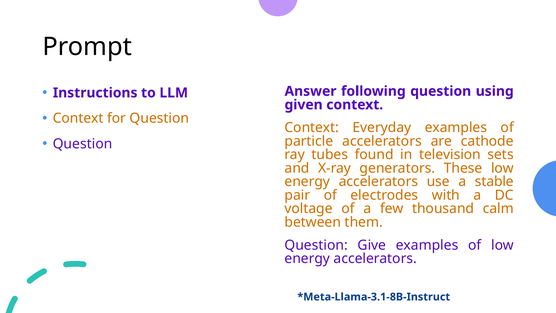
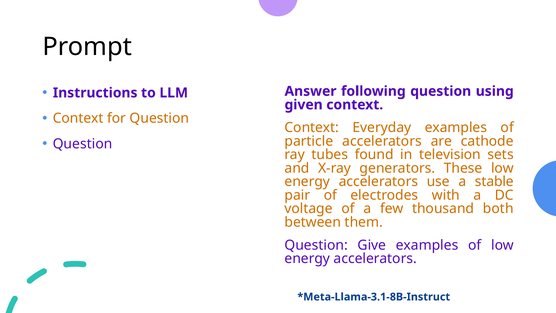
calm: calm -> both
